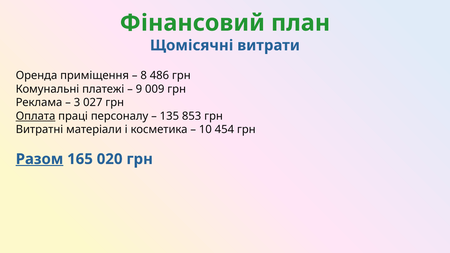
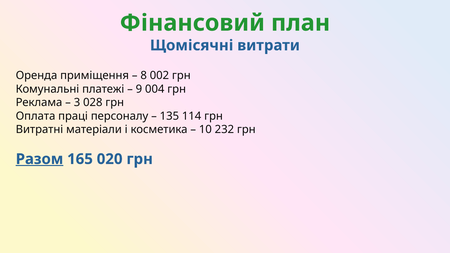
486: 486 -> 002
009: 009 -> 004
027: 027 -> 028
Оплата underline: present -> none
853: 853 -> 114
454: 454 -> 232
